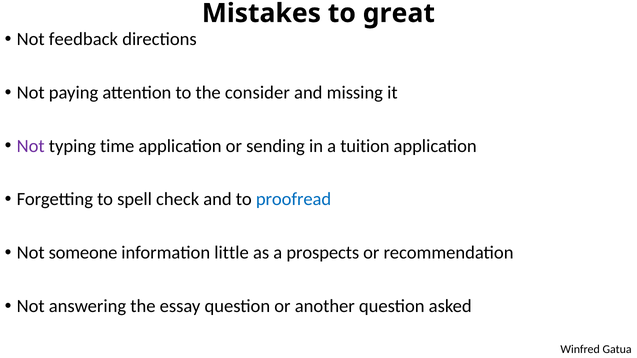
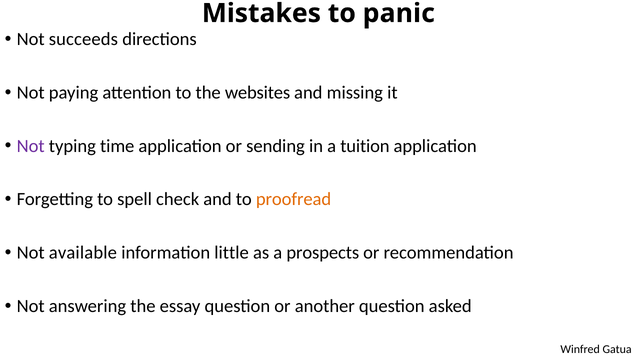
great: great -> panic
feedback: feedback -> succeeds
consider: consider -> websites
proofread colour: blue -> orange
someone: someone -> available
